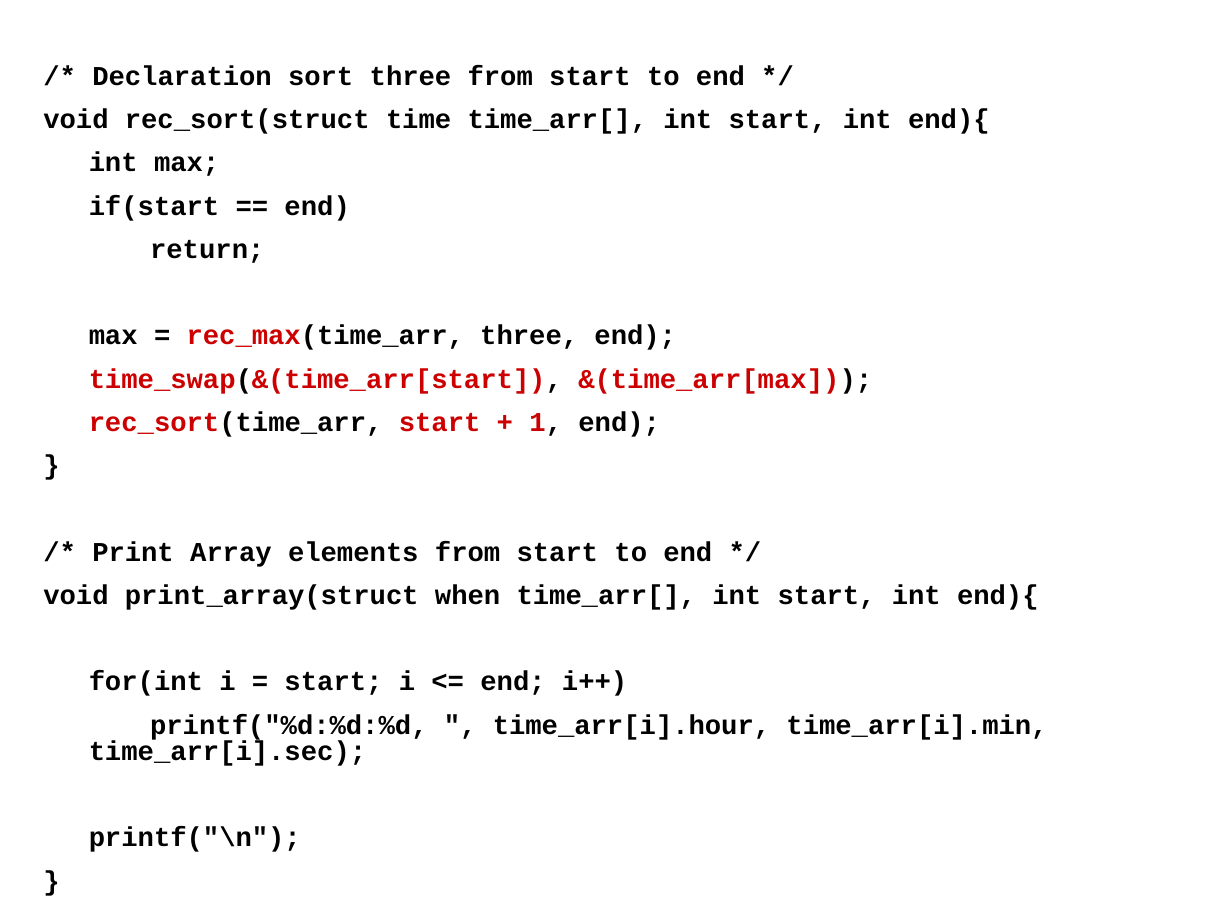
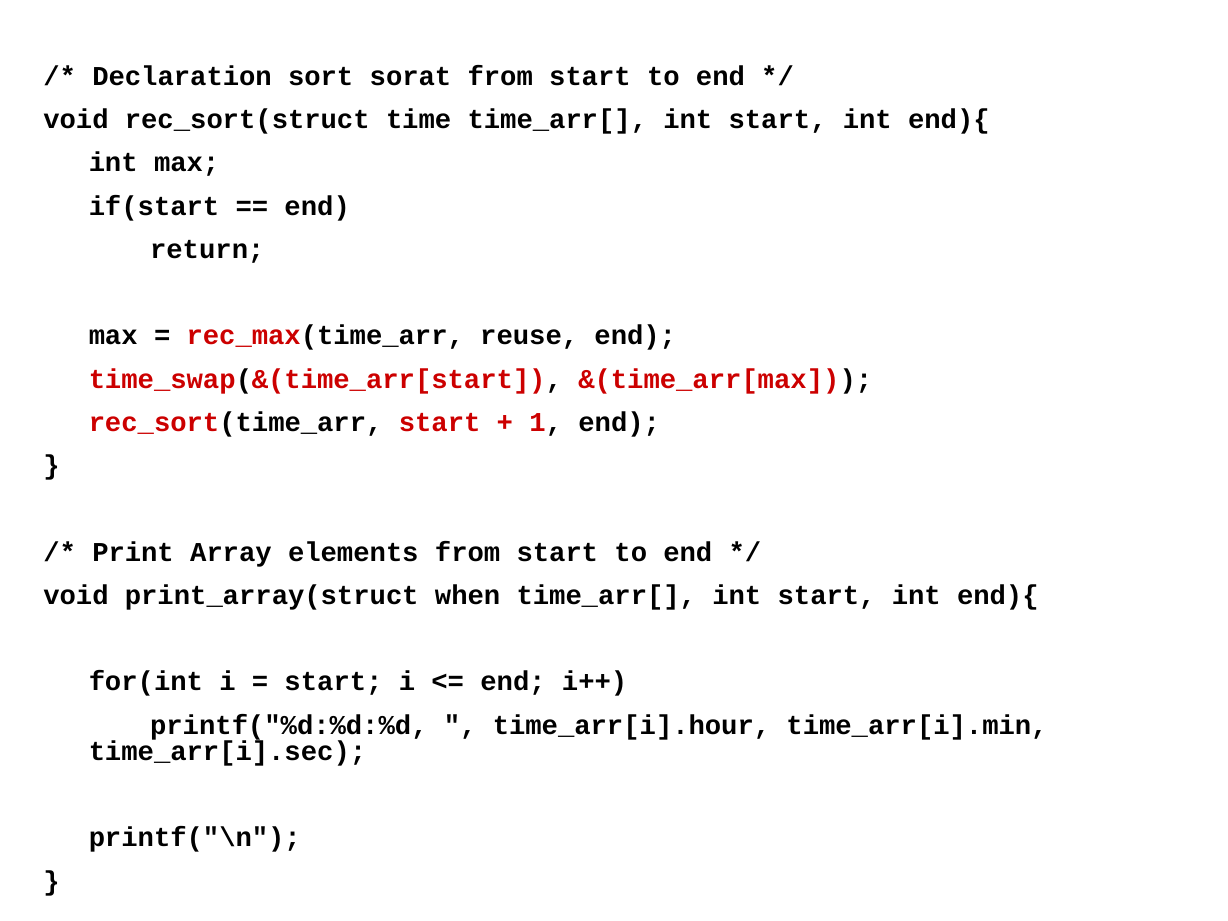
sort three: three -> sorat
rec_max(time_arr three: three -> reuse
